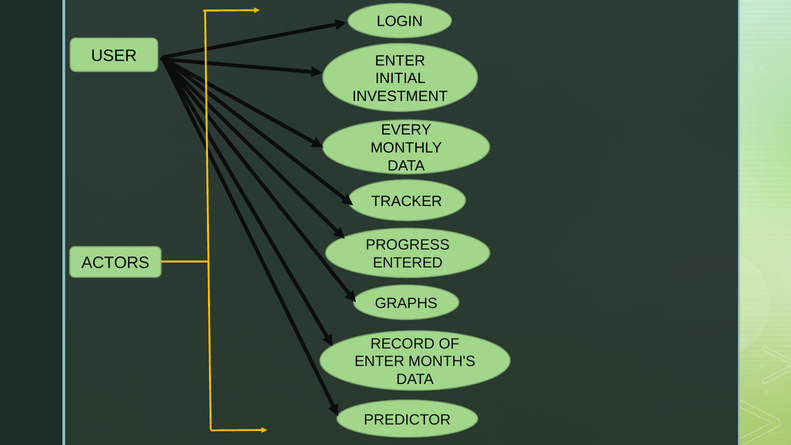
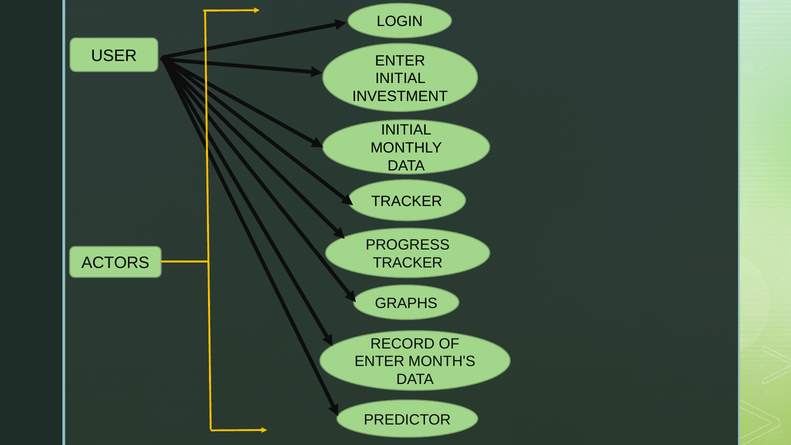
EVERY at (406, 130): EVERY -> INITIAL
ENTERED at (408, 263): ENTERED -> TRACKER
